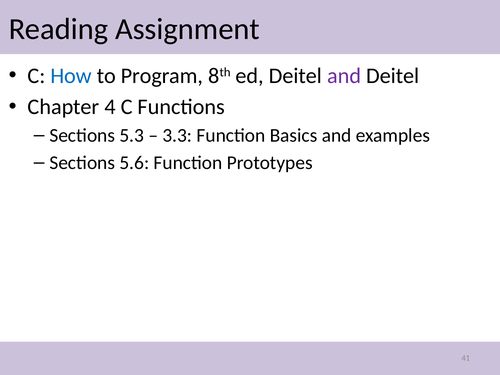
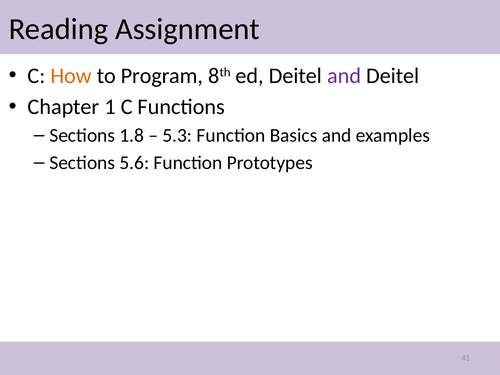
How colour: blue -> orange
4: 4 -> 1
5.3: 5.3 -> 1.8
3.3: 3.3 -> 5.3
